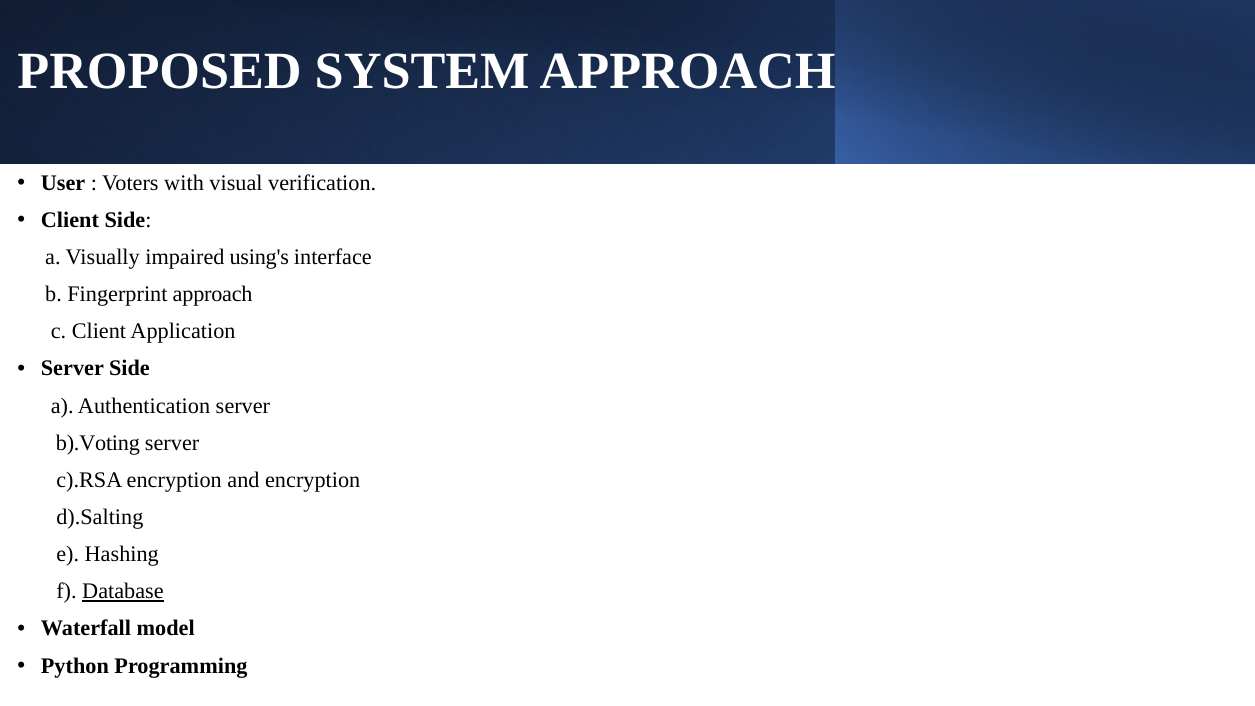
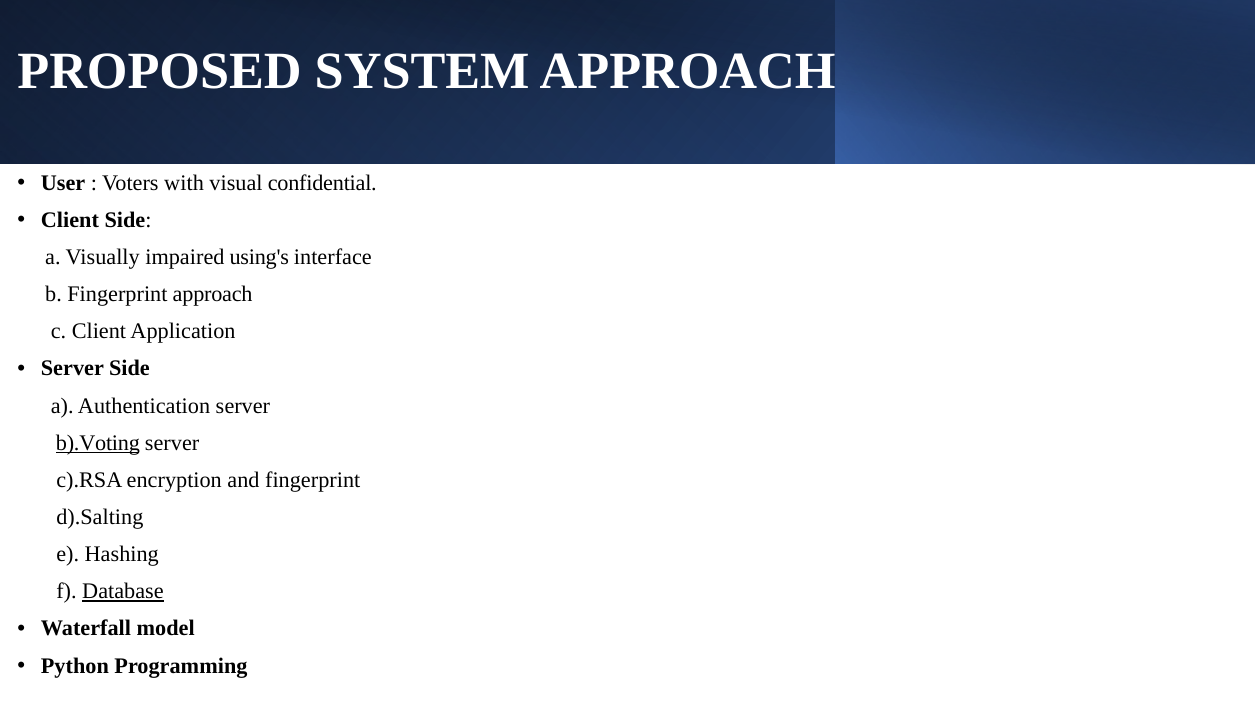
verification: verification -> confidential
b).Voting underline: none -> present
and encryption: encryption -> fingerprint
